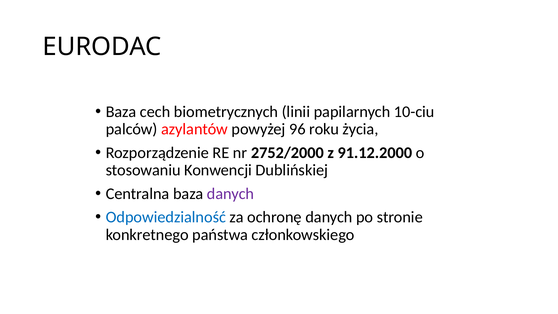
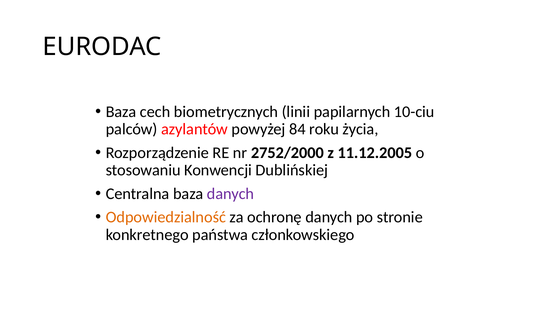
96: 96 -> 84
91.12.2000: 91.12.2000 -> 11.12.2005
Odpowiedzialność colour: blue -> orange
